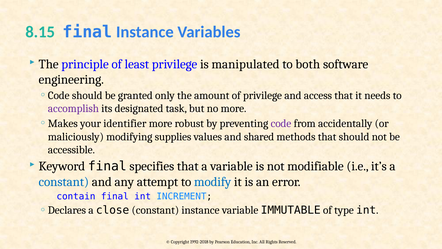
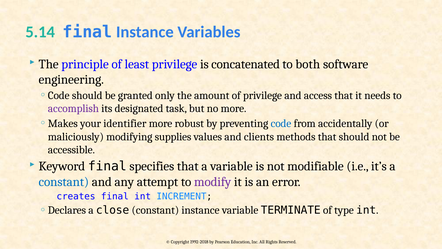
8.15: 8.15 -> 5.14
manipulated: manipulated -> concatenated
code colour: purple -> blue
shared: shared -> clients
modify colour: blue -> purple
contain: contain -> creates
IMMUTABLE: IMMUTABLE -> TERMINATE
